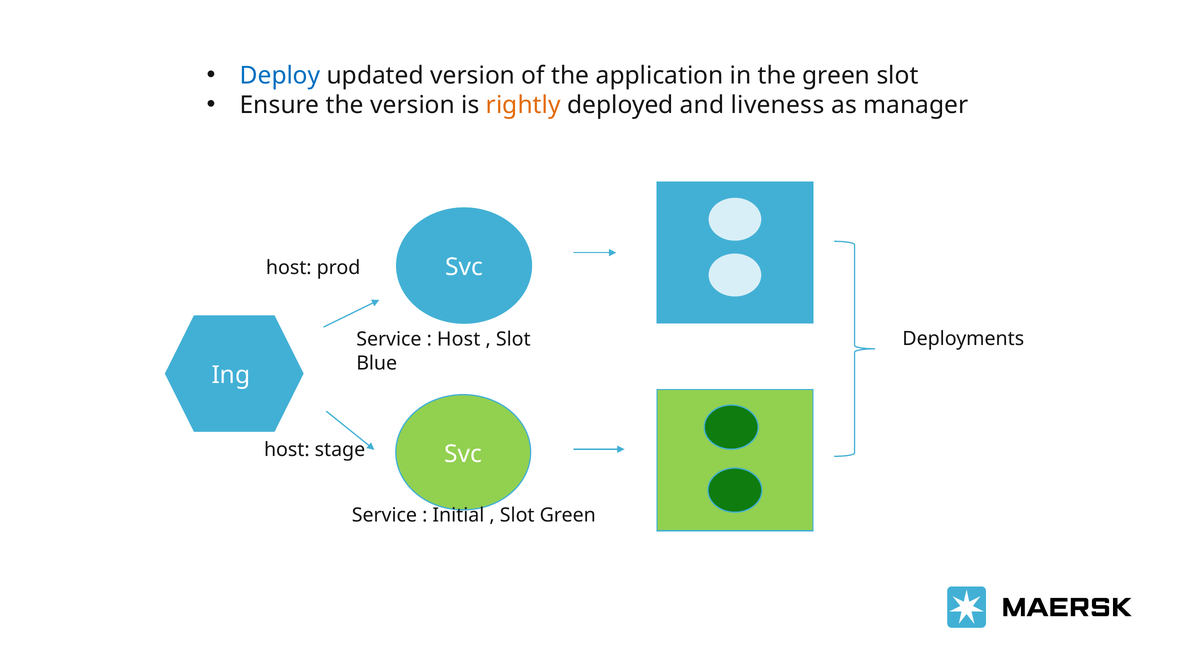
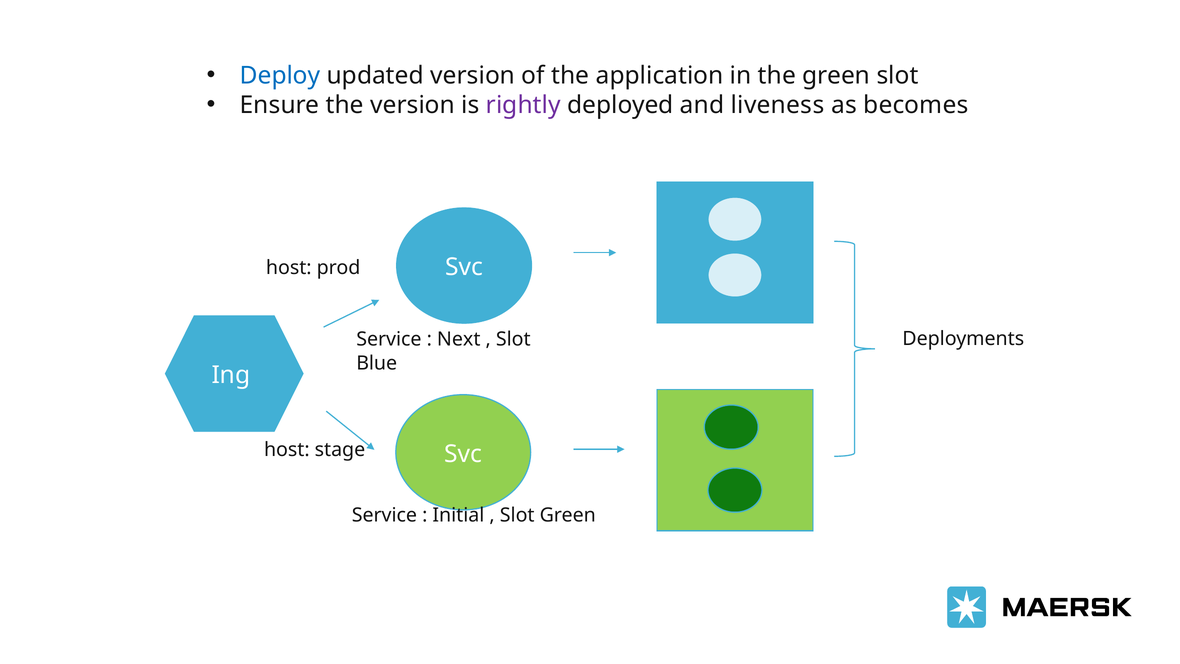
rightly colour: orange -> purple
manager: manager -> becomes
Host at (459, 339): Host -> Next
